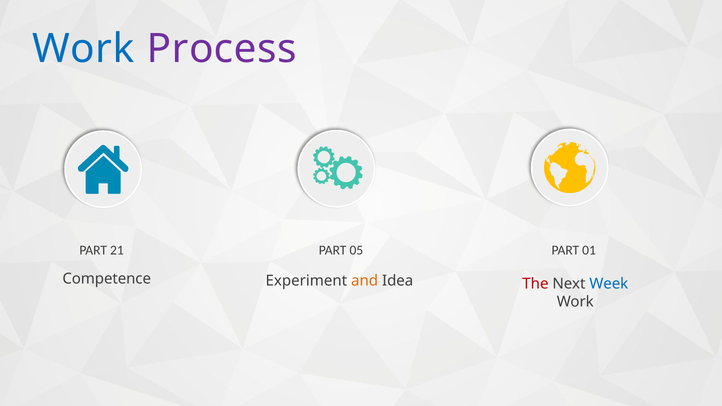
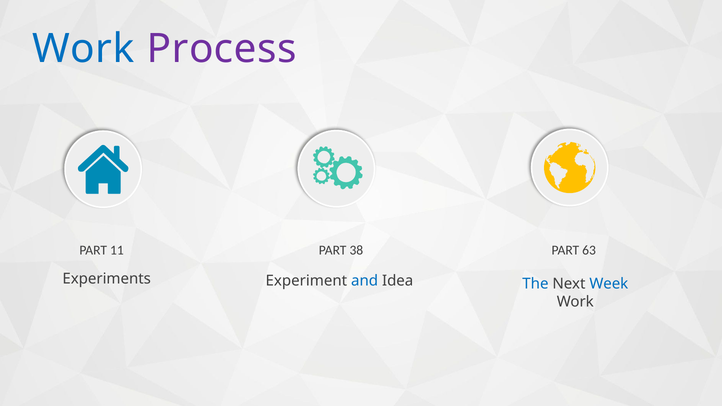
21: 21 -> 11
05: 05 -> 38
01: 01 -> 63
Competence: Competence -> Experiments
and colour: orange -> blue
The colour: red -> blue
